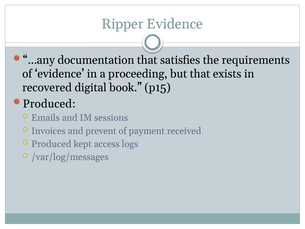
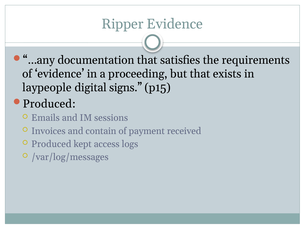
recovered: recovered -> laypeople
book: book -> signs
prevent: prevent -> contain
